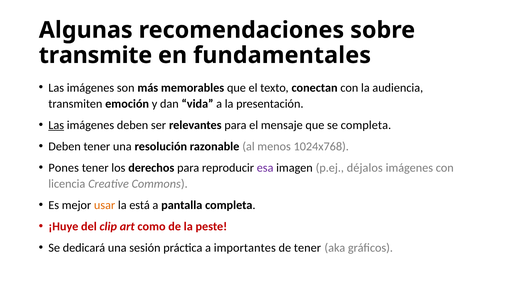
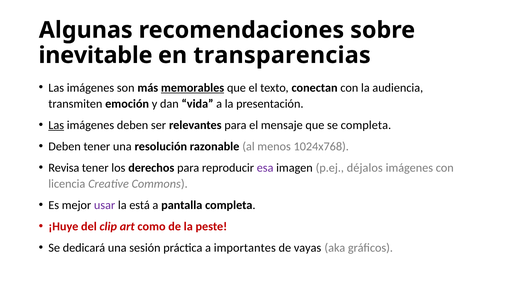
transmite: transmite -> inevitable
fundamentales: fundamentales -> transparencias
memorables underline: none -> present
Pones: Pones -> Revisa
usar colour: orange -> purple
de tener: tener -> vayas
